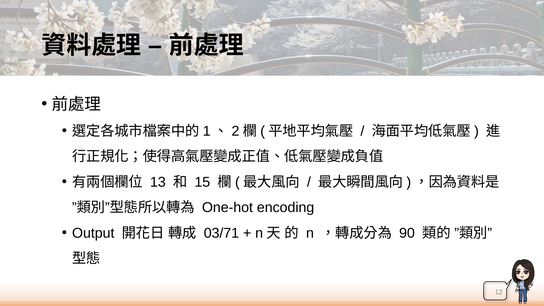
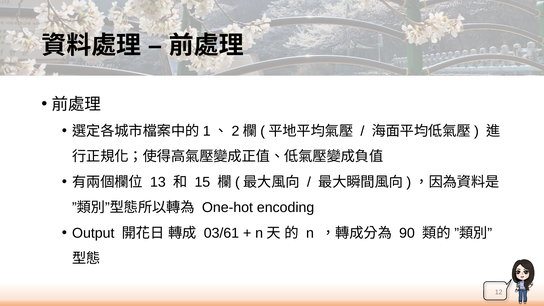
03/71: 03/71 -> 03/61
